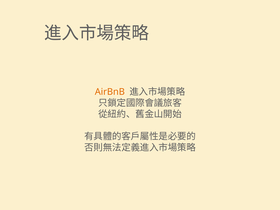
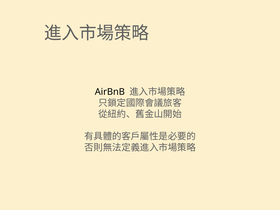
AirBnB colour: orange -> black
